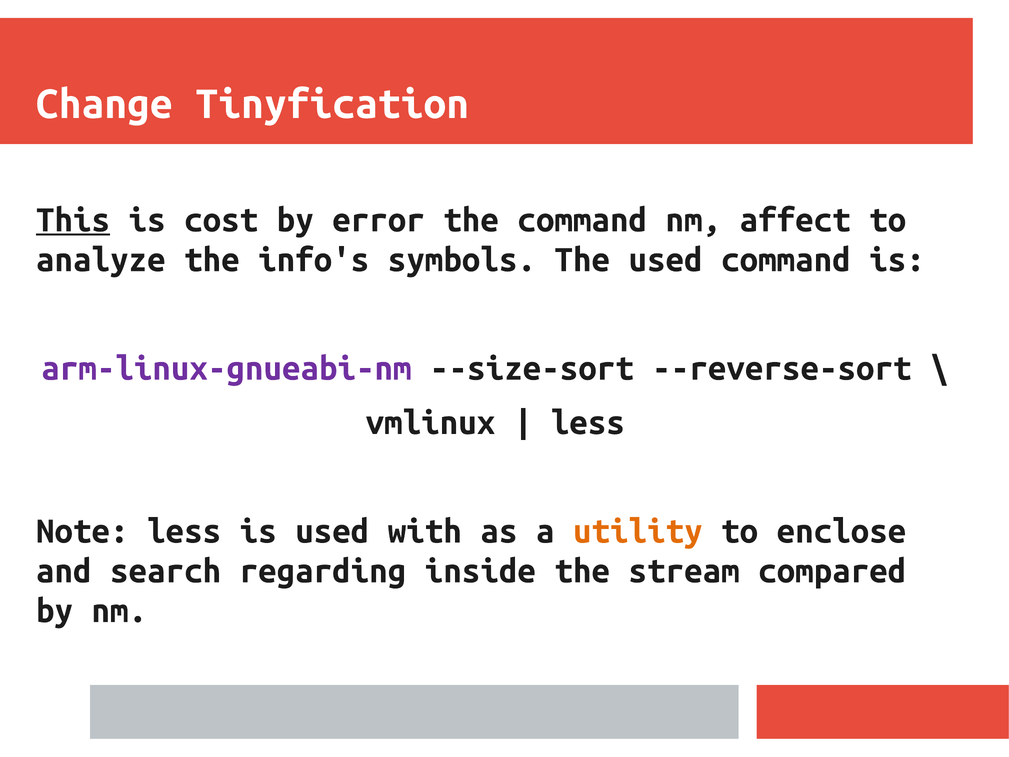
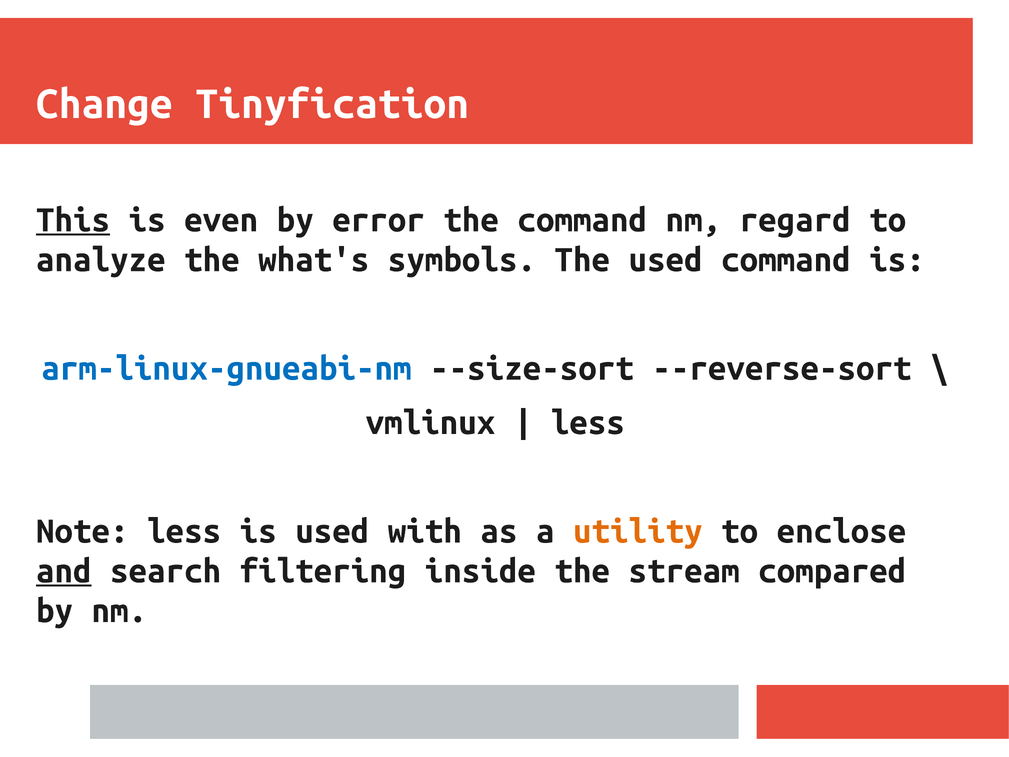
cost: cost -> even
affect: affect -> regard
info's: info's -> what's
arm-linux-gnueabi-nm colour: purple -> blue
and underline: none -> present
regarding: regarding -> filtering
